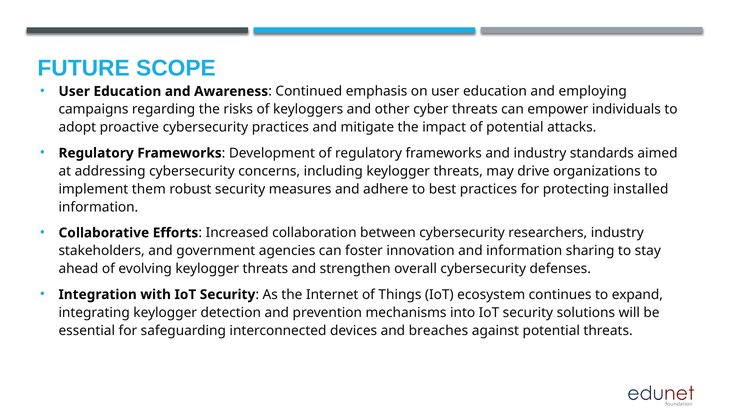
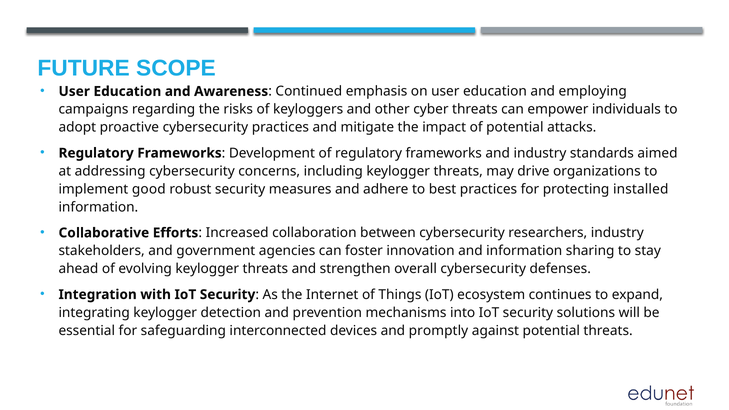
them: them -> good
breaches: breaches -> promptly
